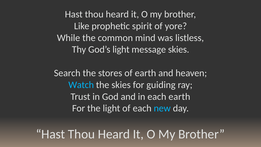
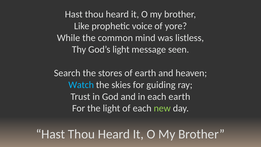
spirit: spirit -> voice
message skies: skies -> seen
new colour: light blue -> light green
